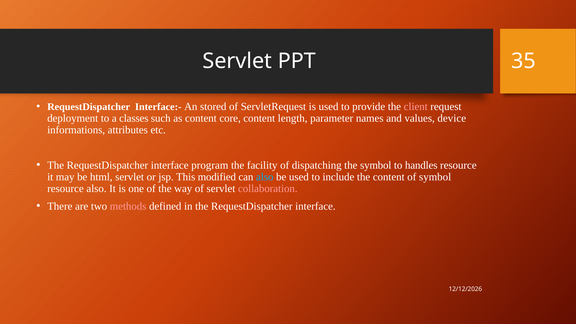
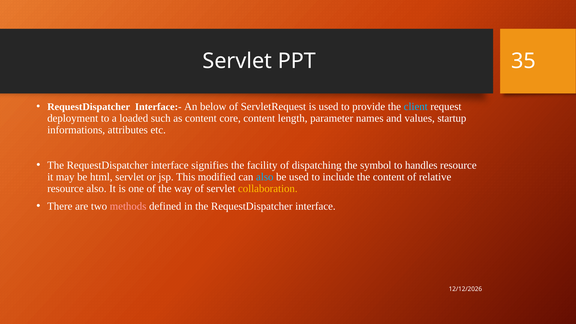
stored: stored -> below
client colour: pink -> light blue
classes: classes -> loaded
device: device -> startup
program: program -> signifies
of symbol: symbol -> relative
collaboration colour: pink -> yellow
